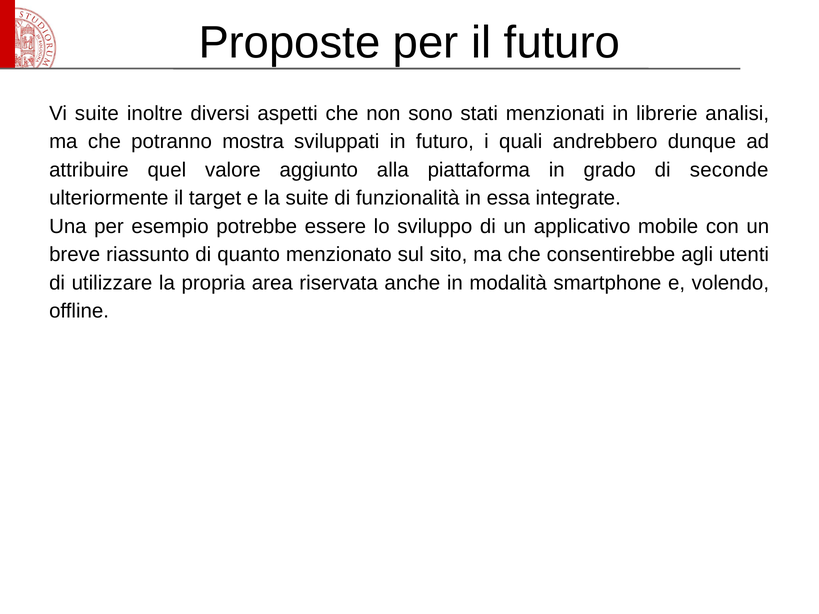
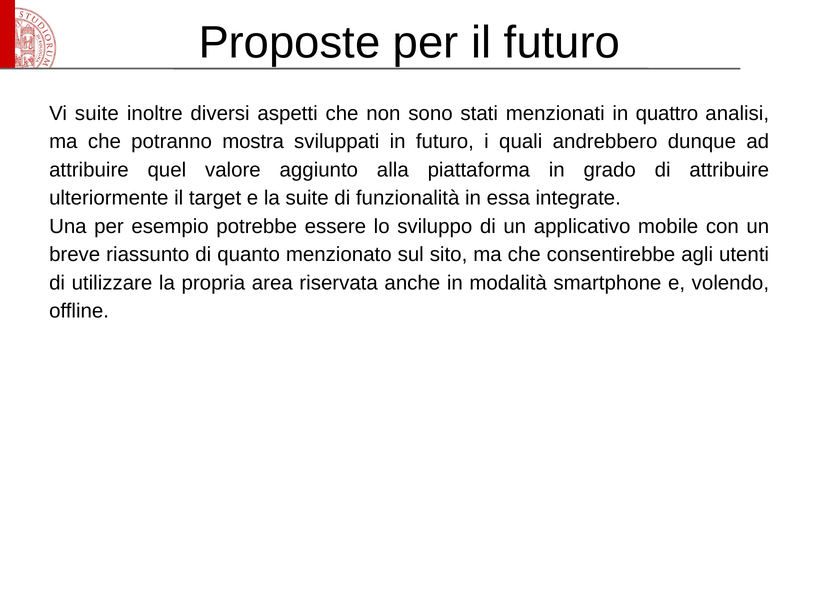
librerie: librerie -> quattro
di seconde: seconde -> attribuire
